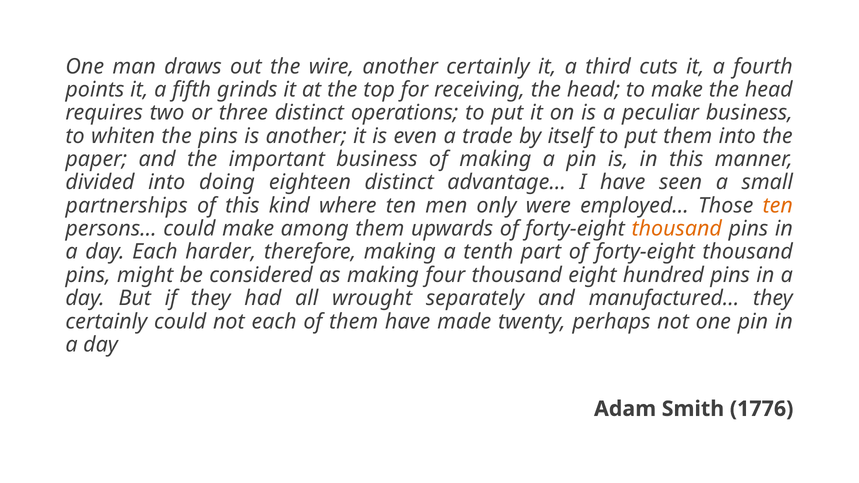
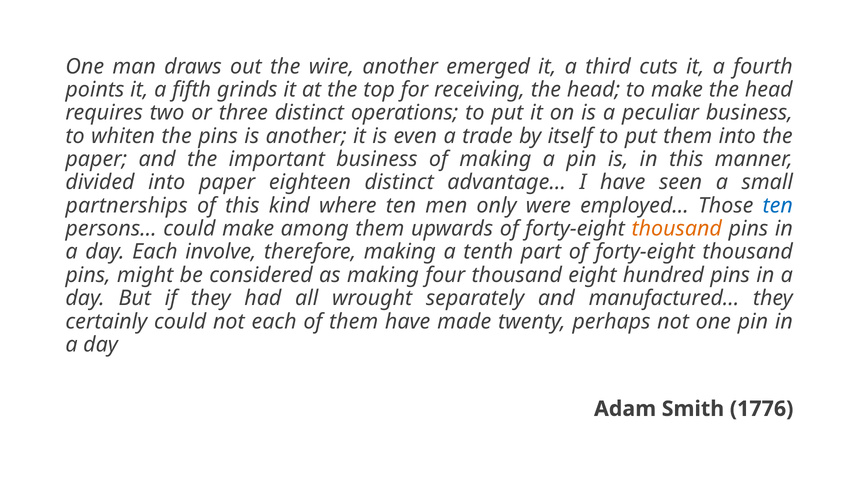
another certainly: certainly -> emerged
into doing: doing -> paper
ten at (778, 206) colour: orange -> blue
harder: harder -> involve
